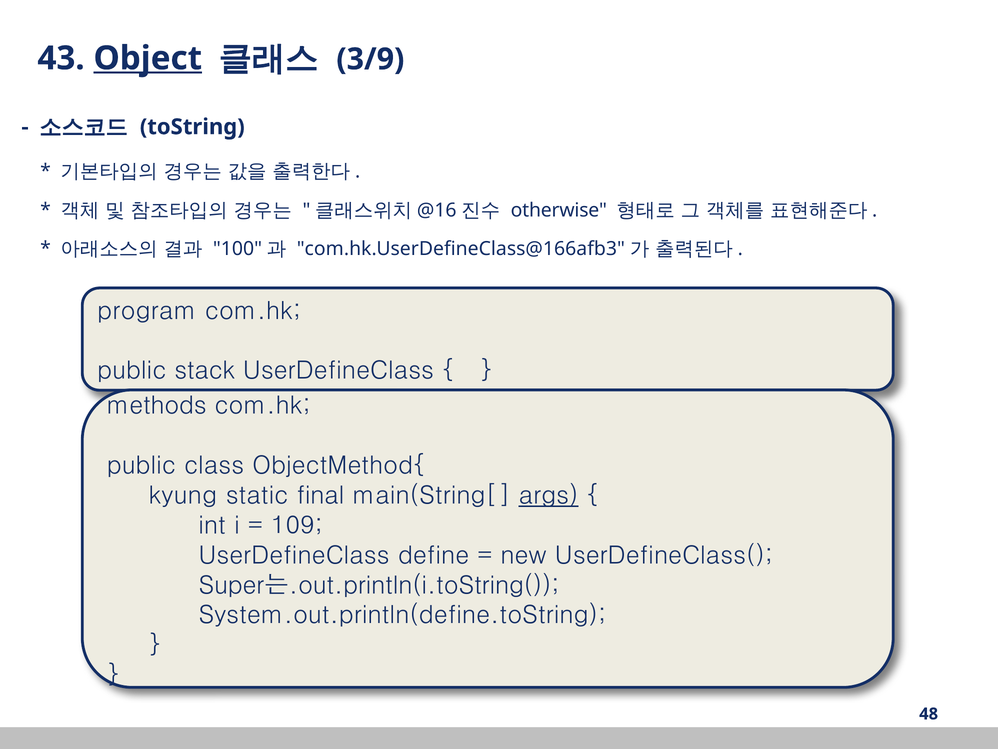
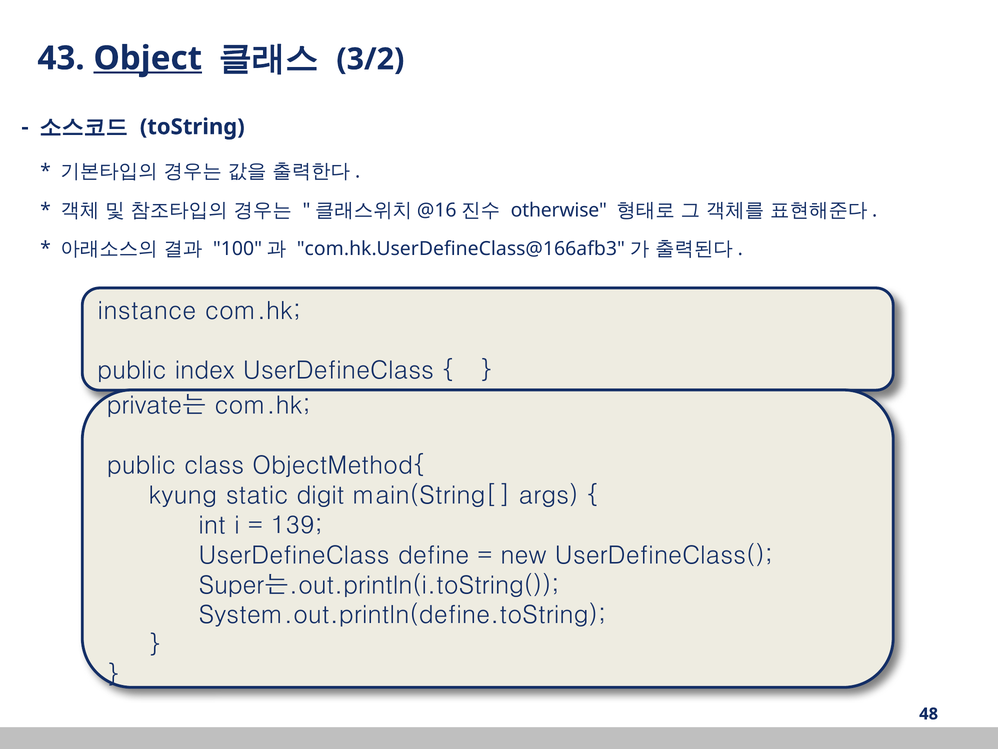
3/9: 3/9 -> 3/2
program: program -> instance
stack: stack -> index
methods: methods -> private는
final: final -> digit
args underline: present -> none
109: 109 -> 139
